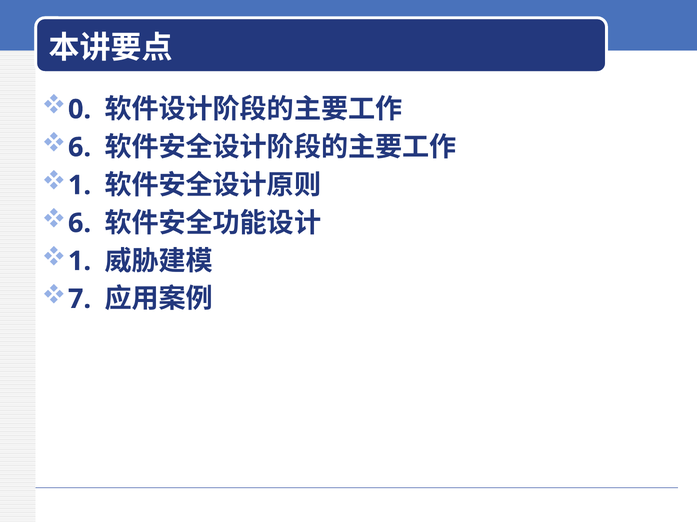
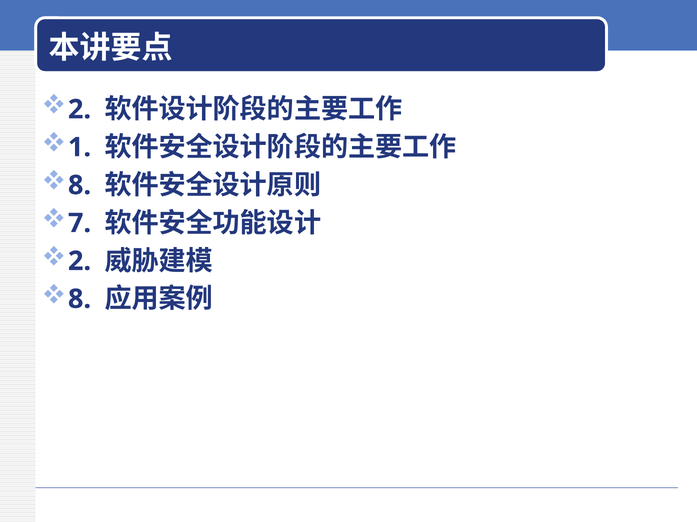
0 at (80, 110): 0 -> 2
6 at (80, 148): 6 -> 1
1 at (80, 185): 1 -> 8
6 at (80, 223): 6 -> 7
1 at (80, 261): 1 -> 2
7 at (80, 299): 7 -> 8
